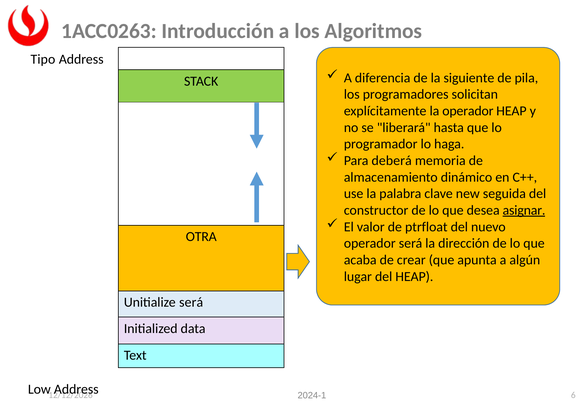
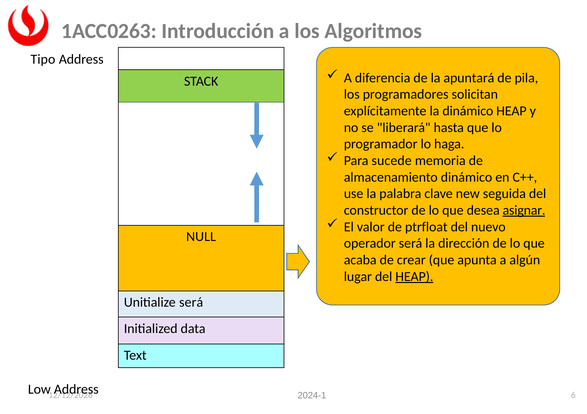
siguiente: siguiente -> apuntará
la operador: operador -> dinámico
deberá: deberá -> sucede
OTRA: OTRA -> NULL
HEAP at (414, 277) underline: none -> present
